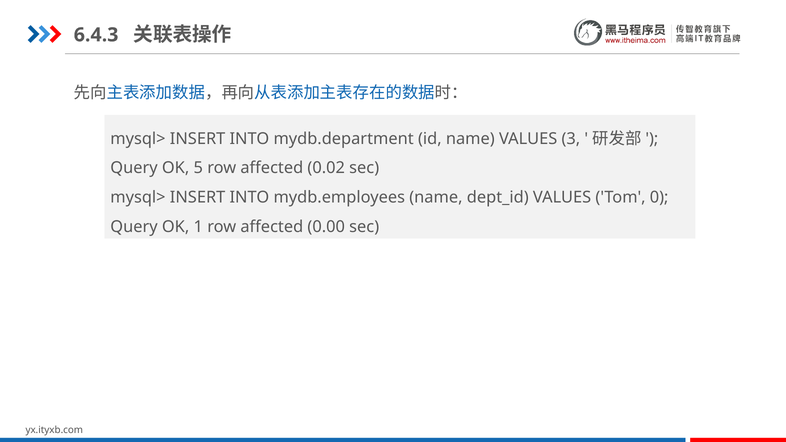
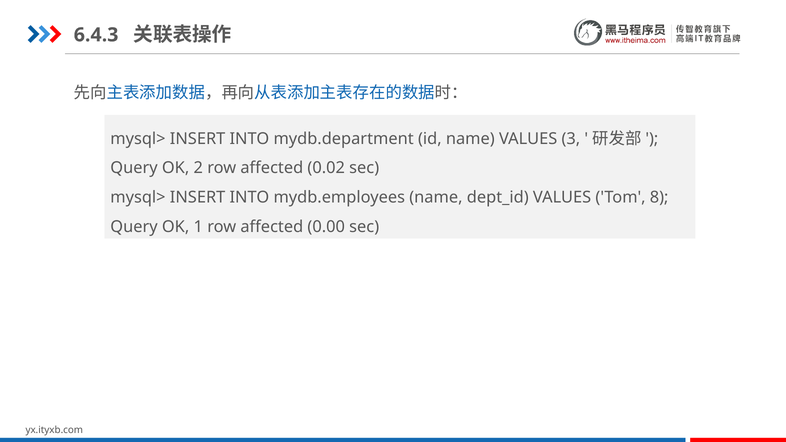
5: 5 -> 2
0: 0 -> 8
